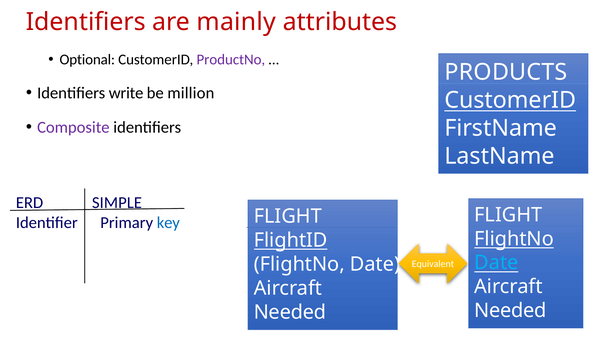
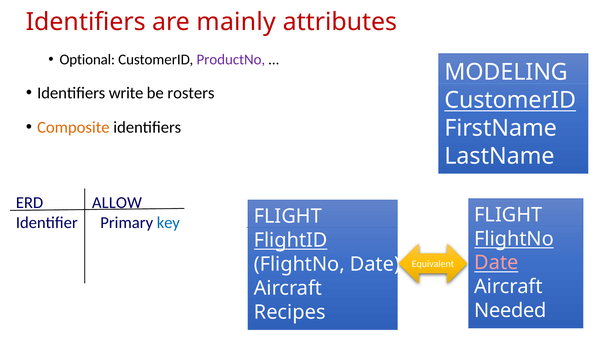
PRODUCTS: PRODUCTS -> MODELING
million: million -> rosters
Composite colour: purple -> orange
SIMPLE: SIMPLE -> ALLOW
Date at (496, 262) colour: light blue -> pink
Needed at (290, 312): Needed -> Recipes
